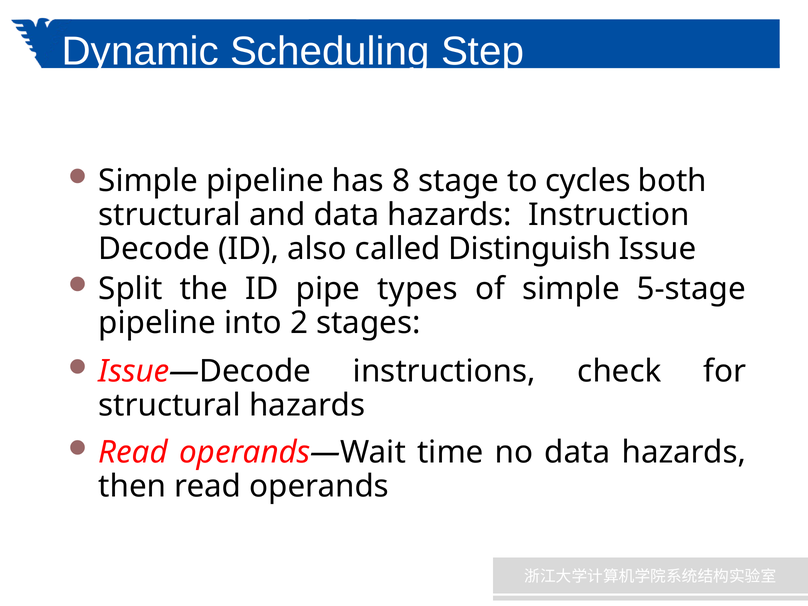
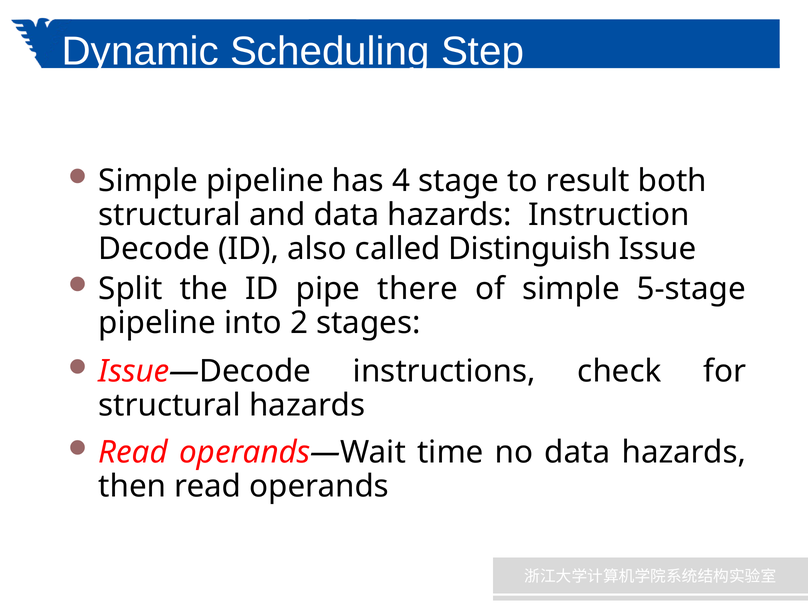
8: 8 -> 4
cycles: cycles -> result
types: types -> there
